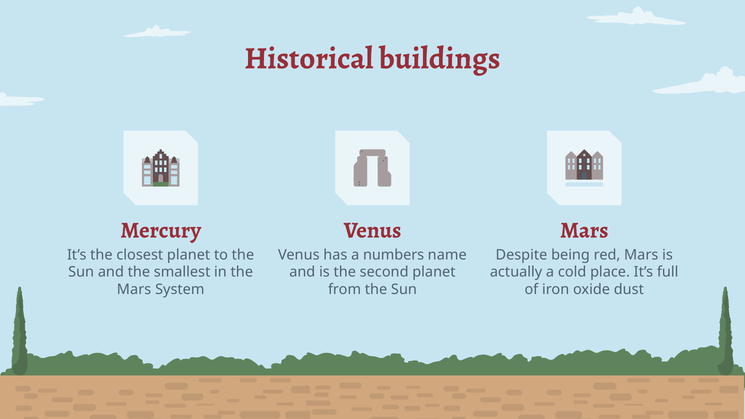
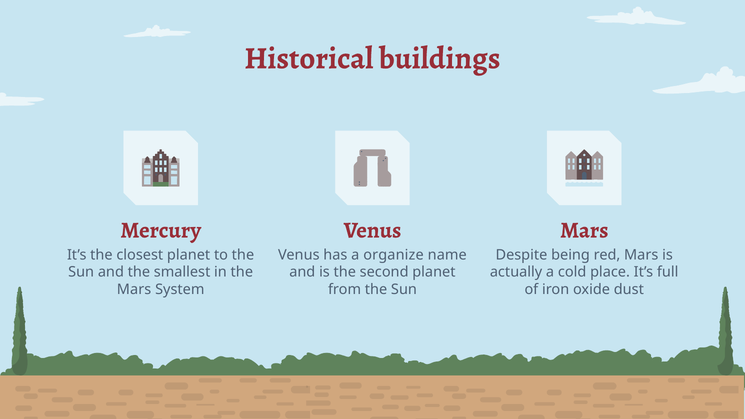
numbers: numbers -> organize
